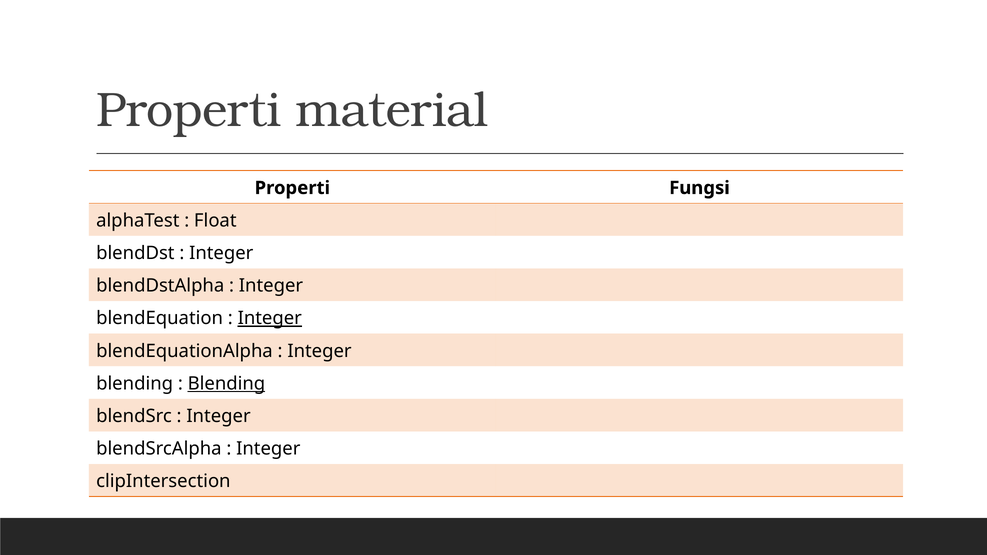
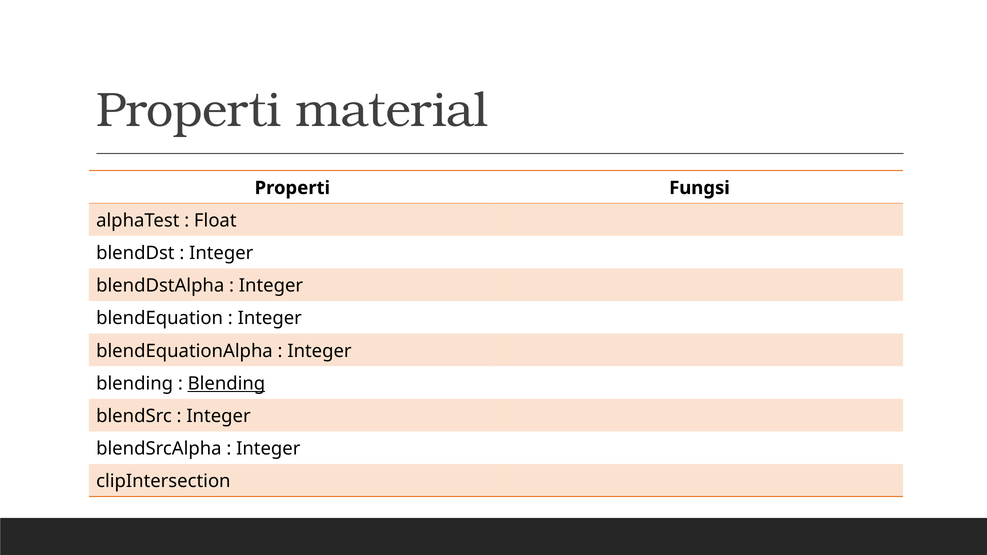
Integer at (270, 318) underline: present -> none
